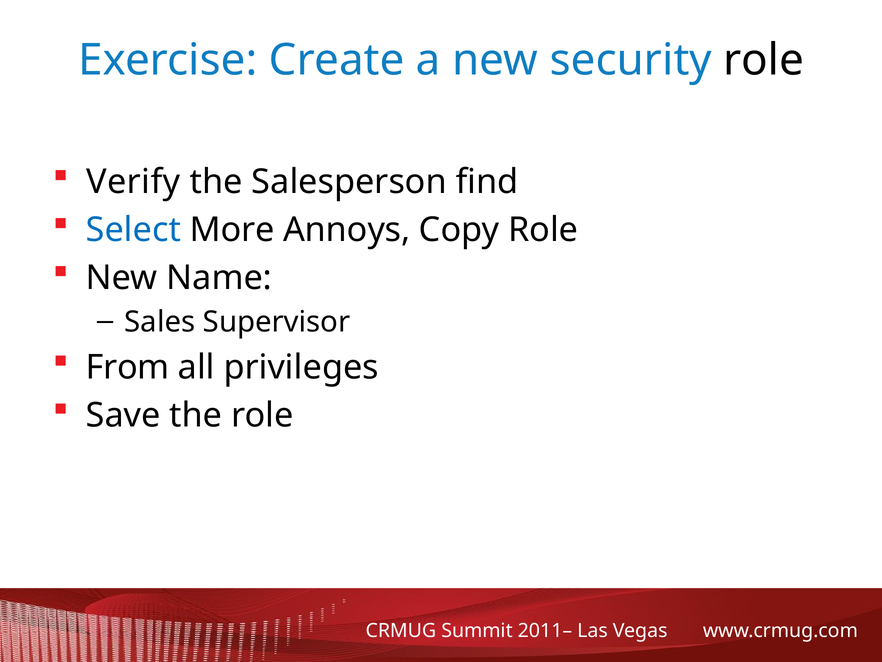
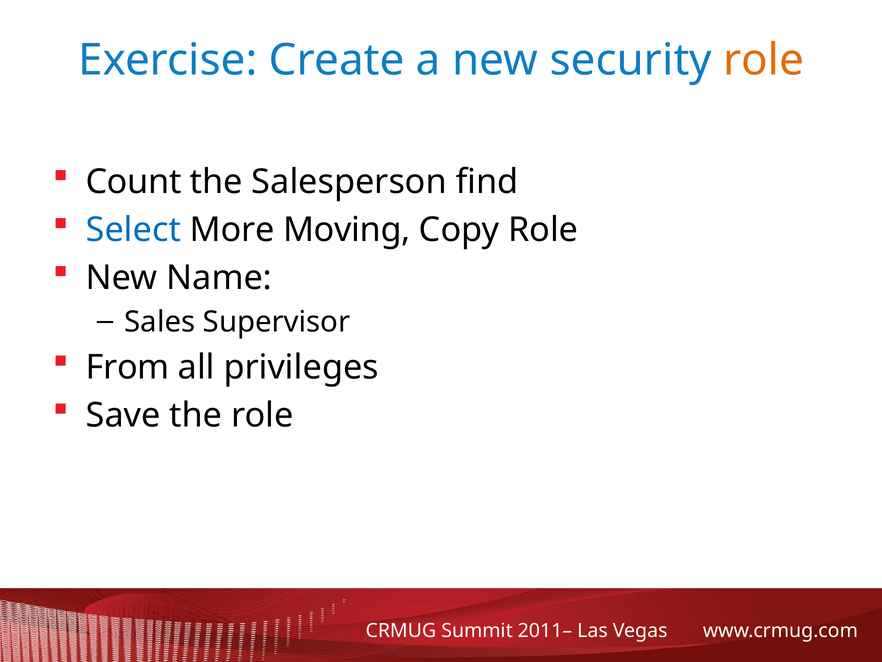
role at (764, 60) colour: black -> orange
Verify: Verify -> Count
Annoys: Annoys -> Moving
